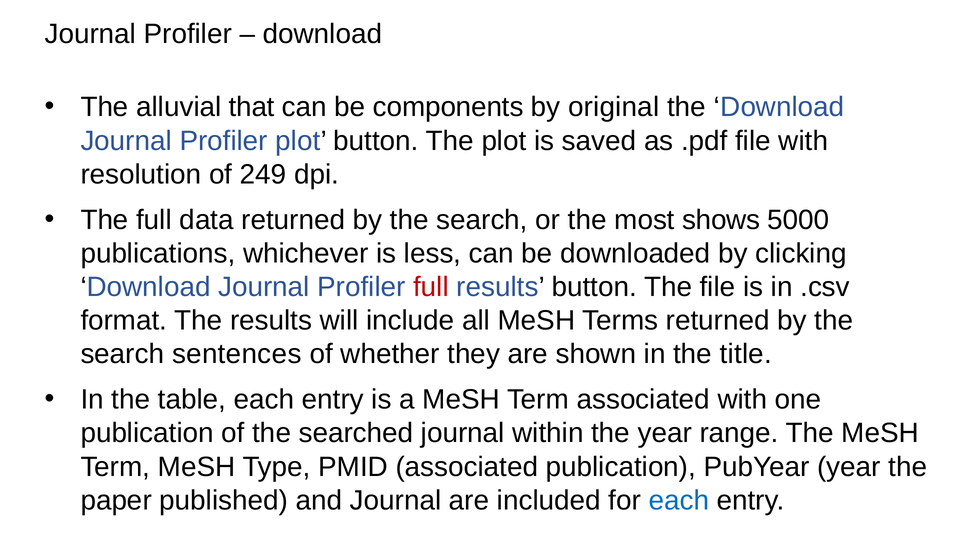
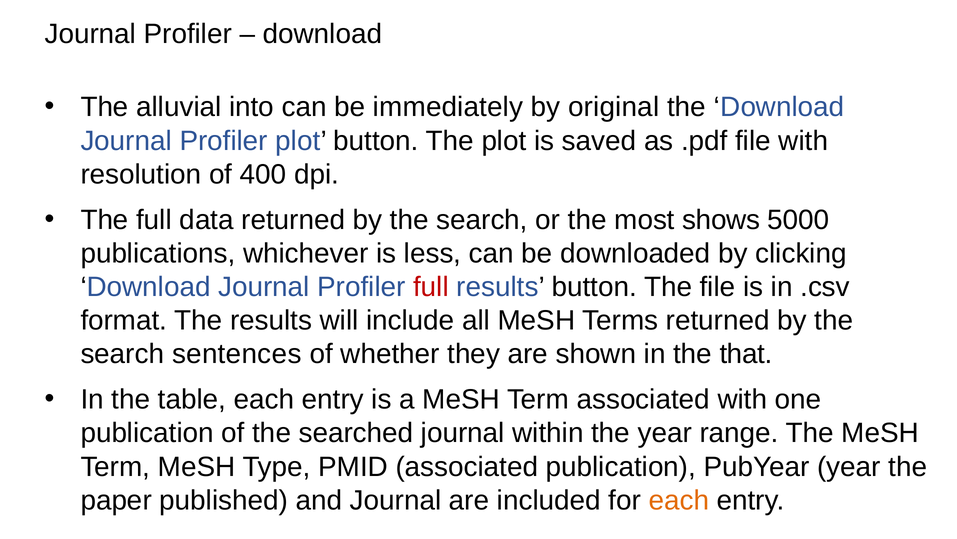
that: that -> into
components: components -> immediately
249: 249 -> 400
title: title -> that
each at (679, 500) colour: blue -> orange
